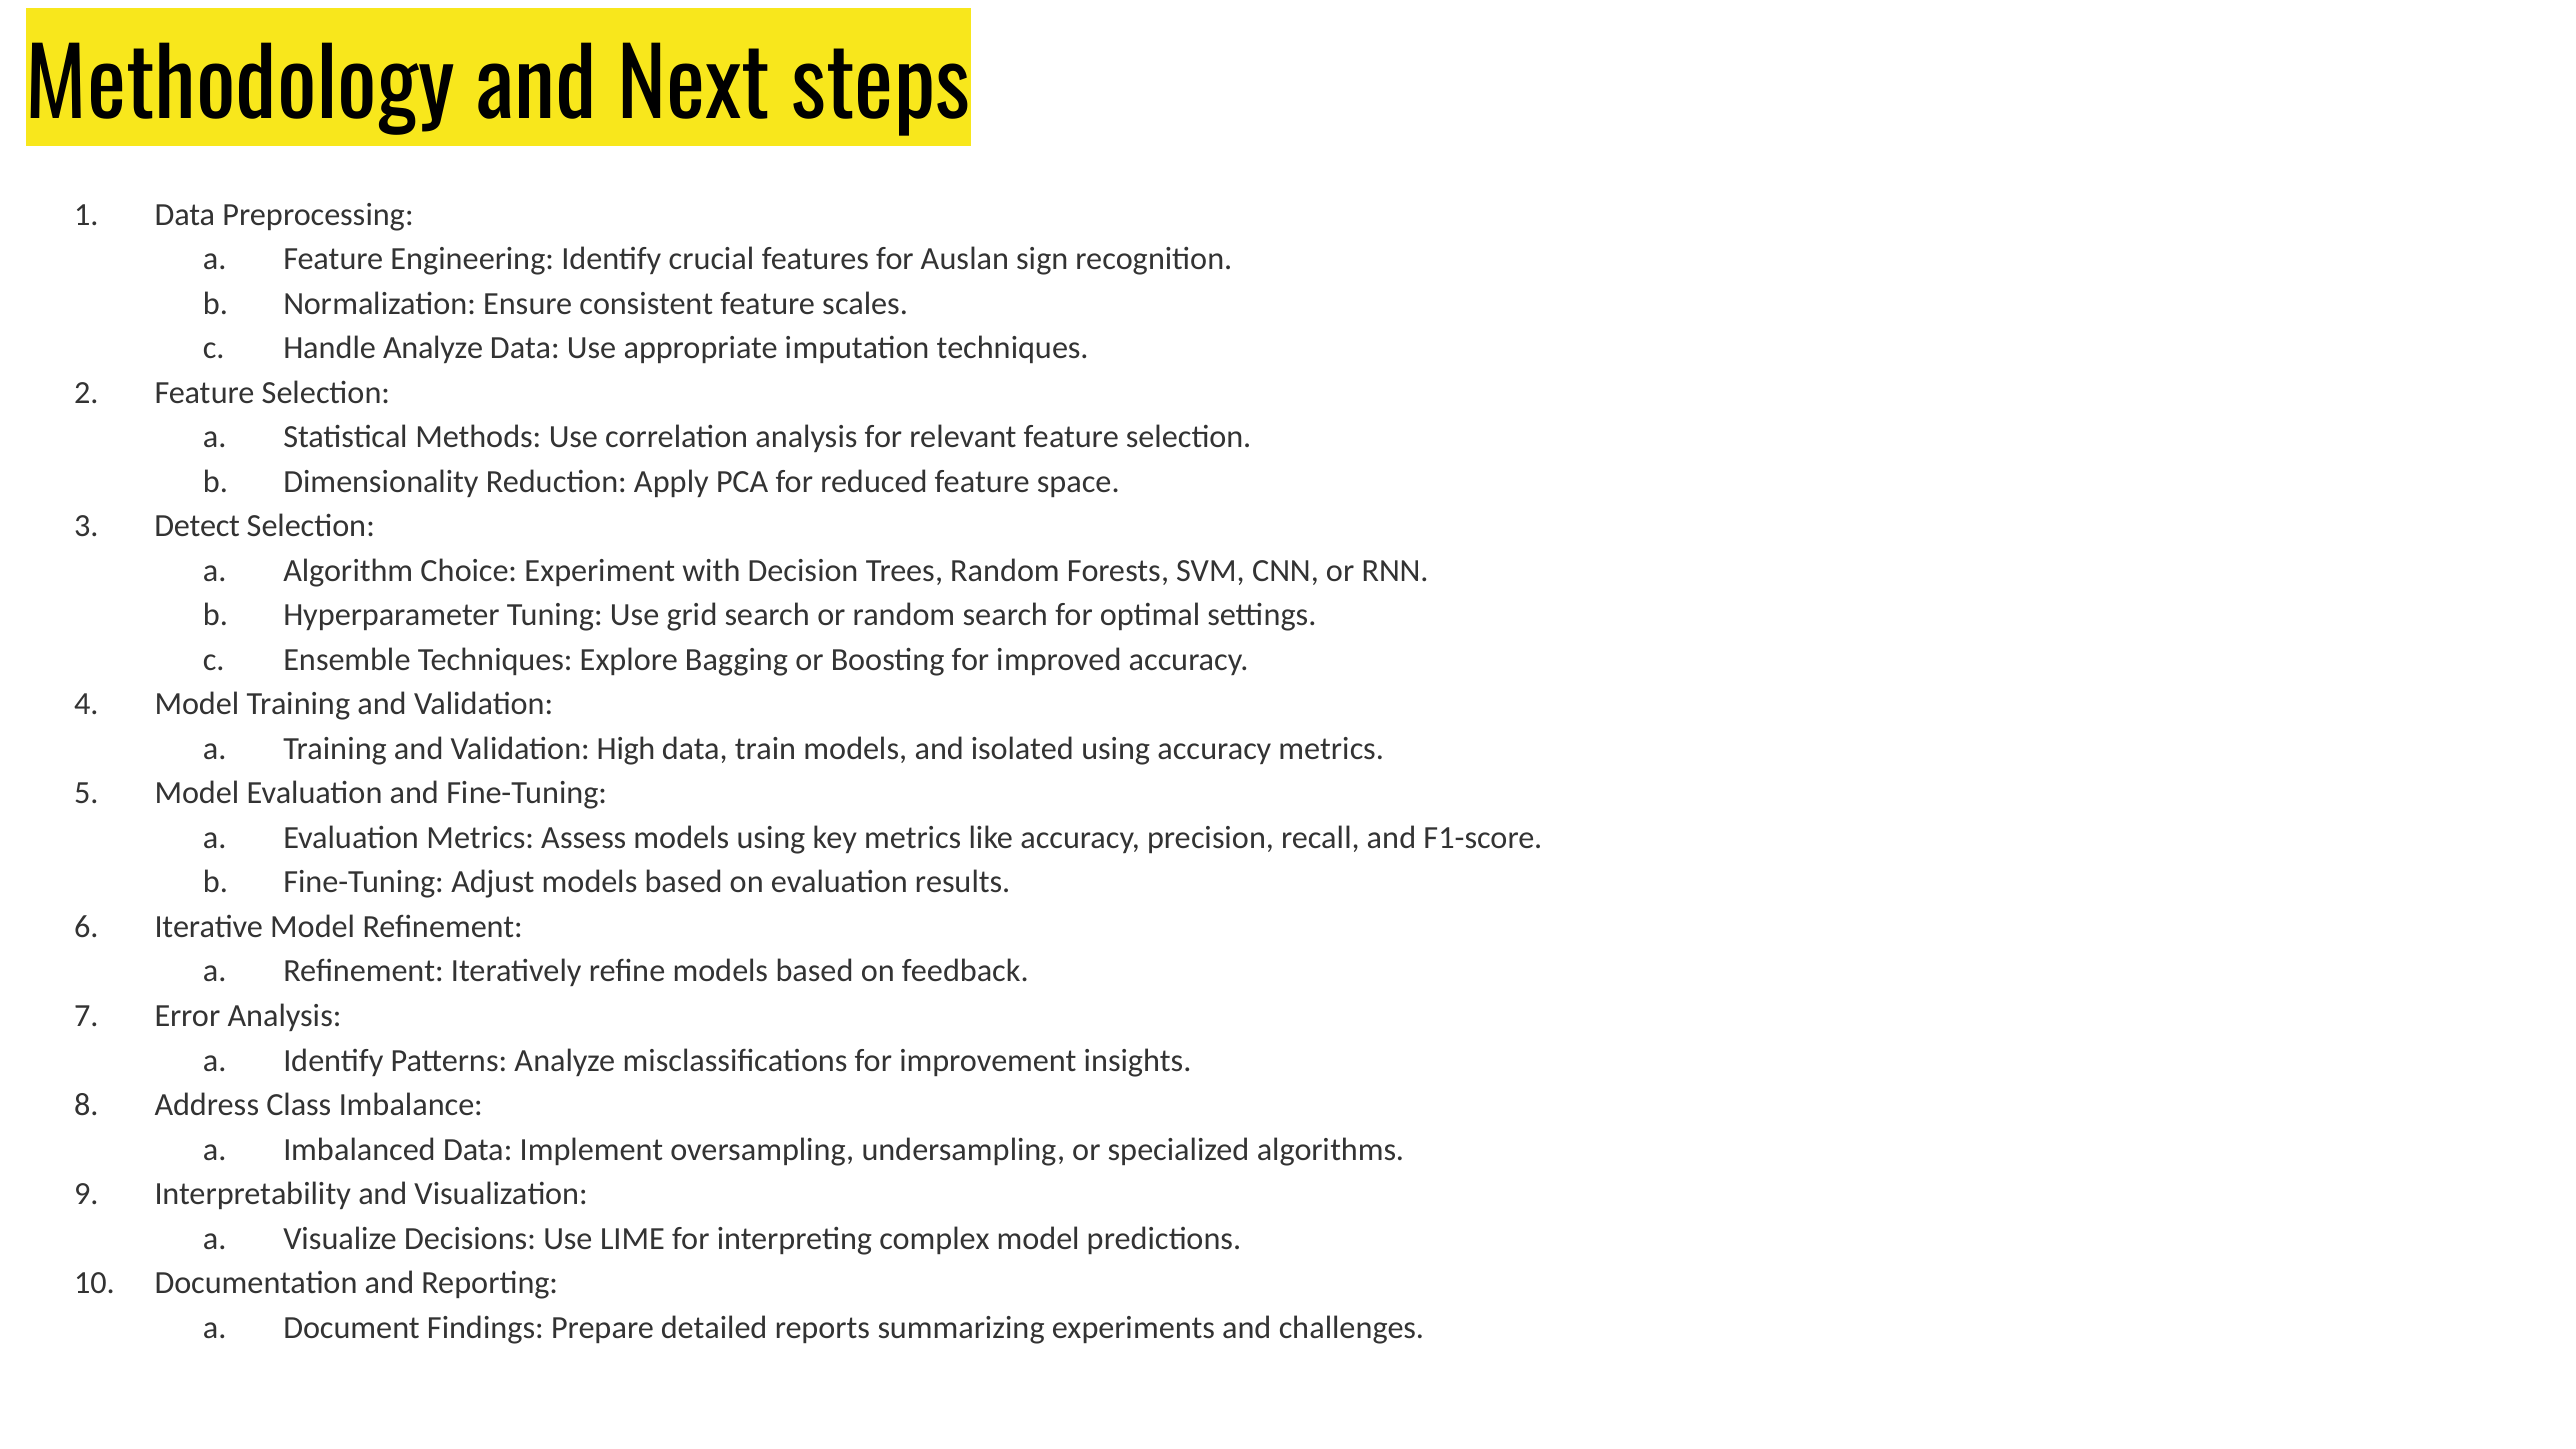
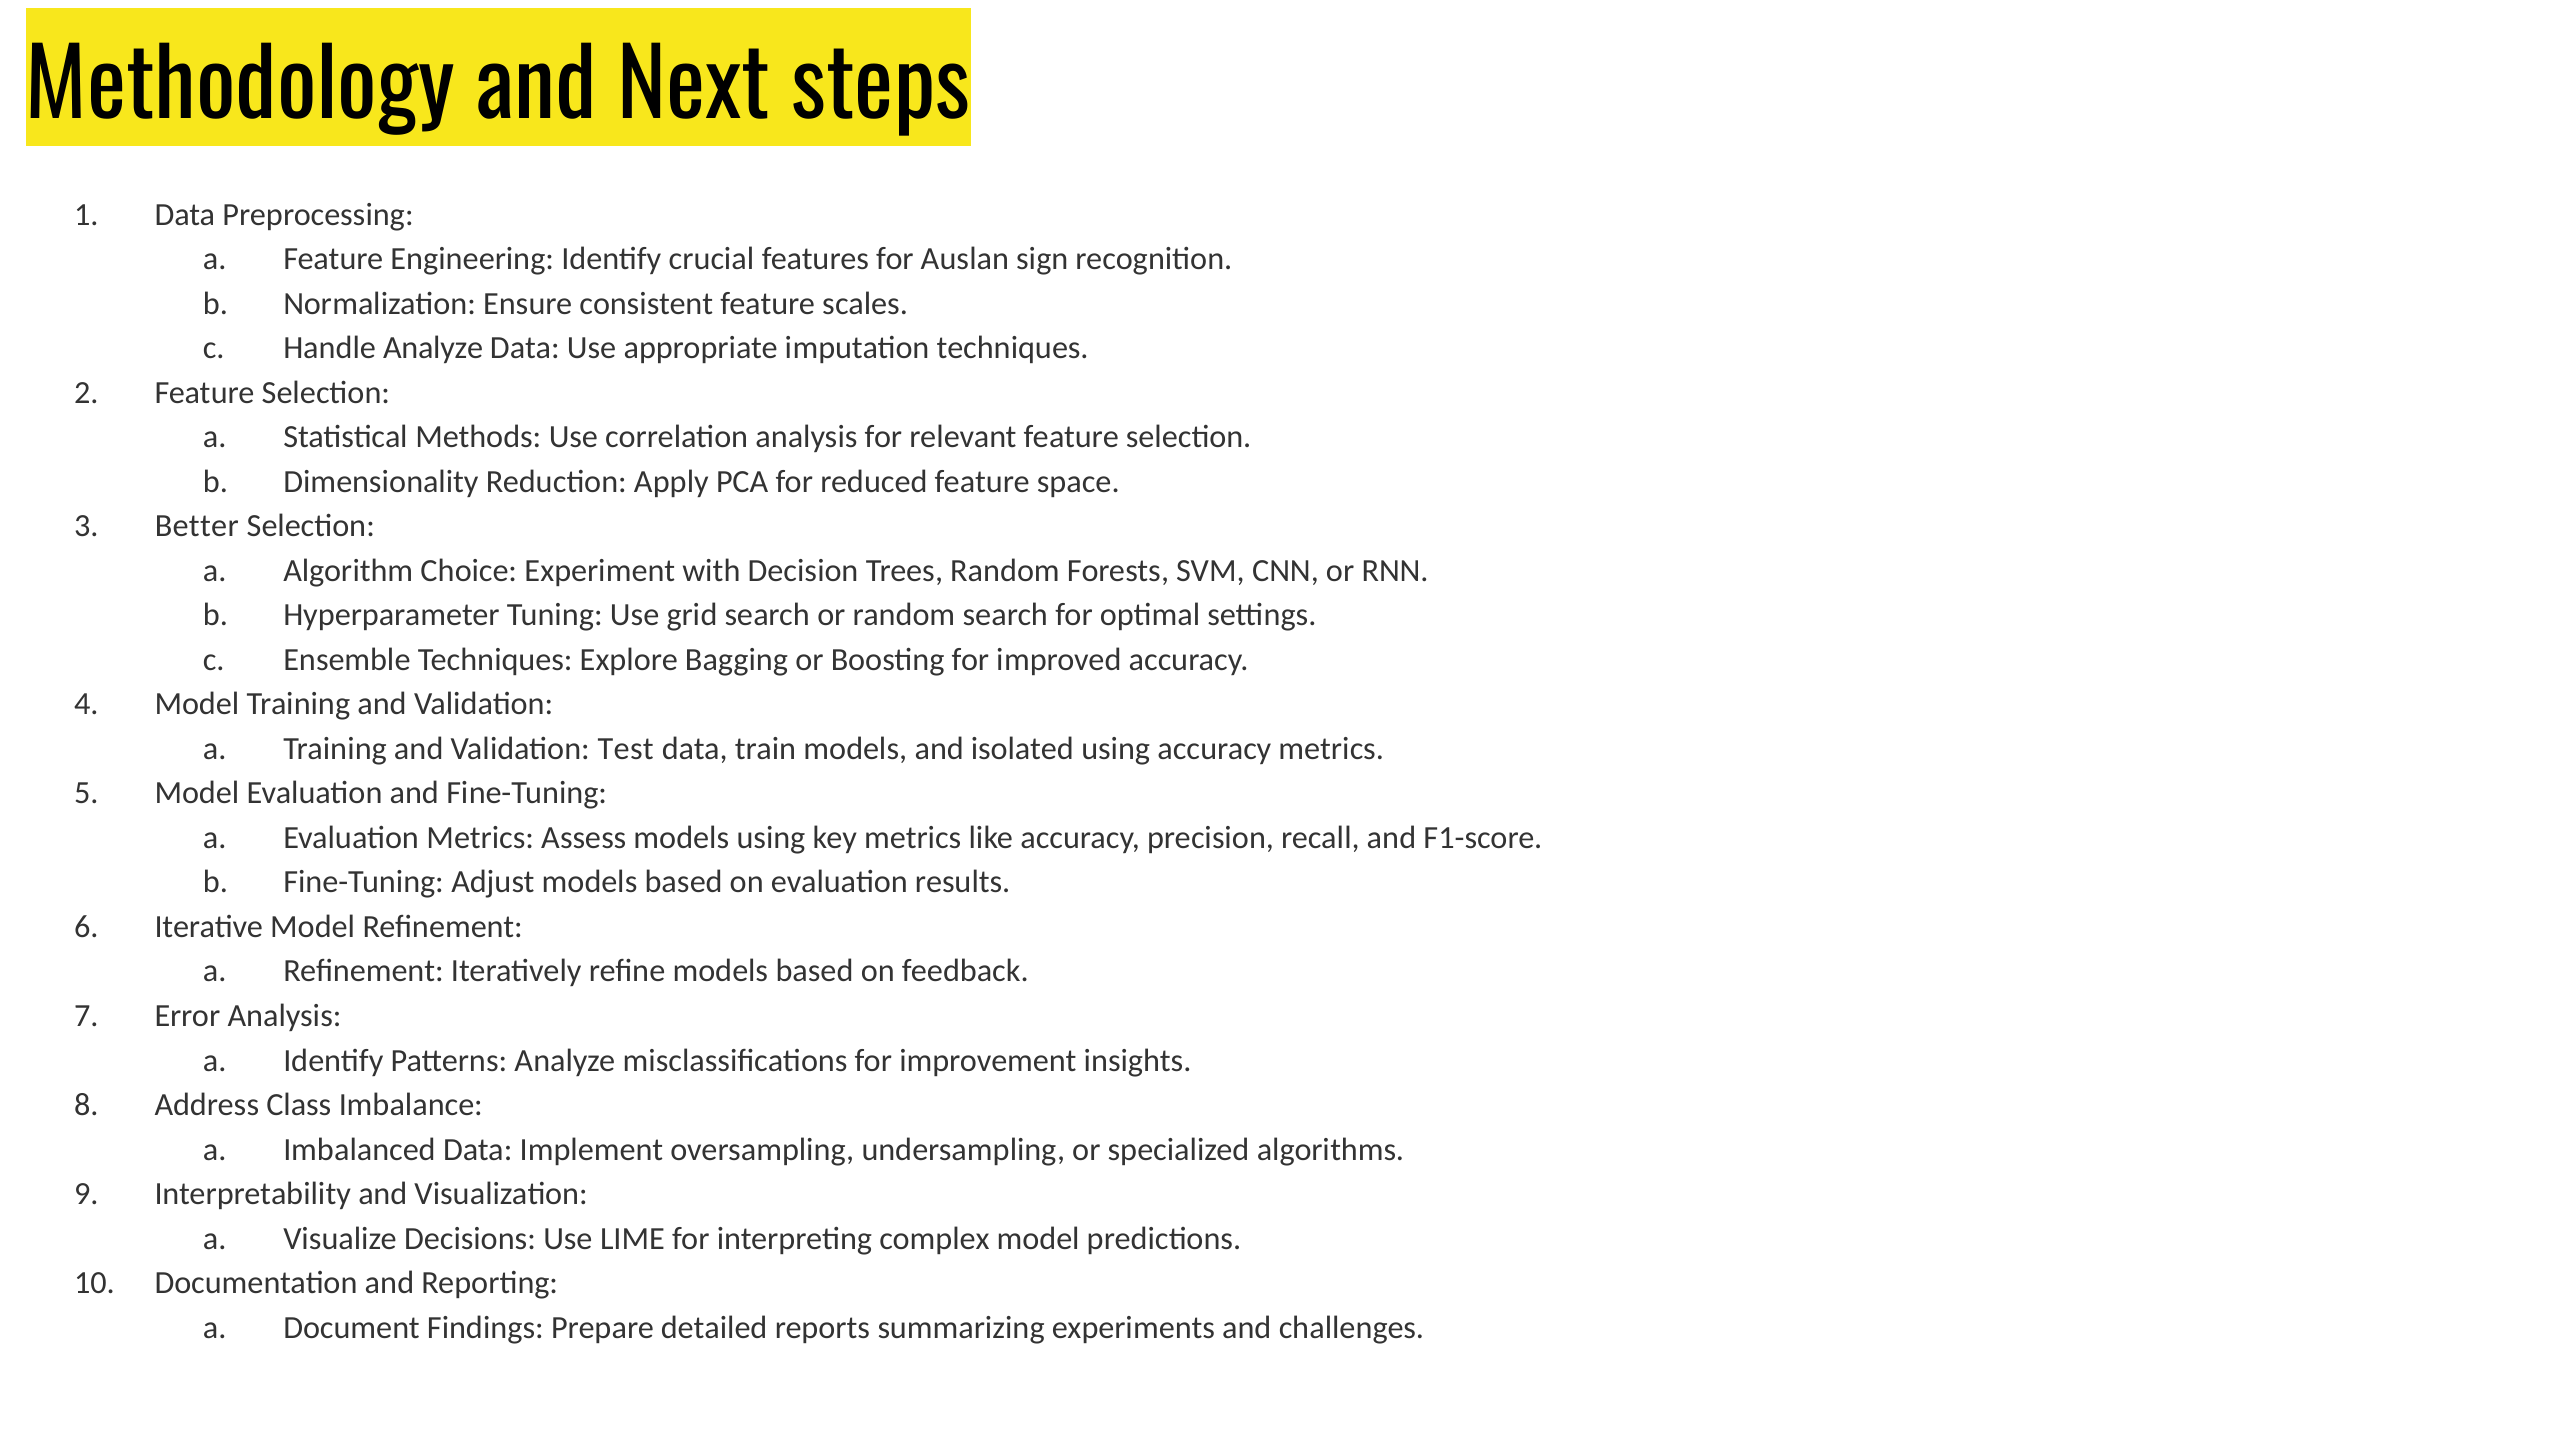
Detect: Detect -> Better
High: High -> Test
